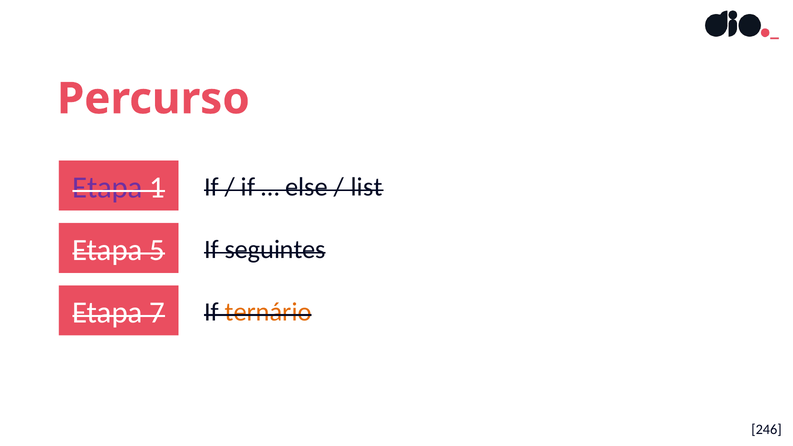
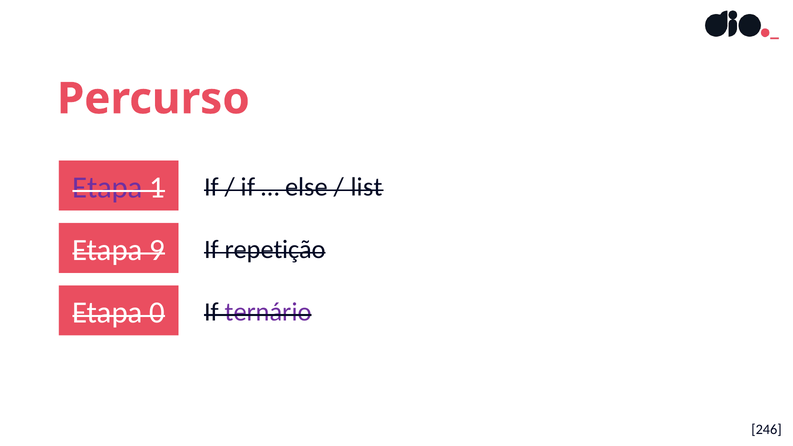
5: 5 -> 9
seguintes: seguintes -> repetição
7: 7 -> 0
ternário colour: orange -> purple
